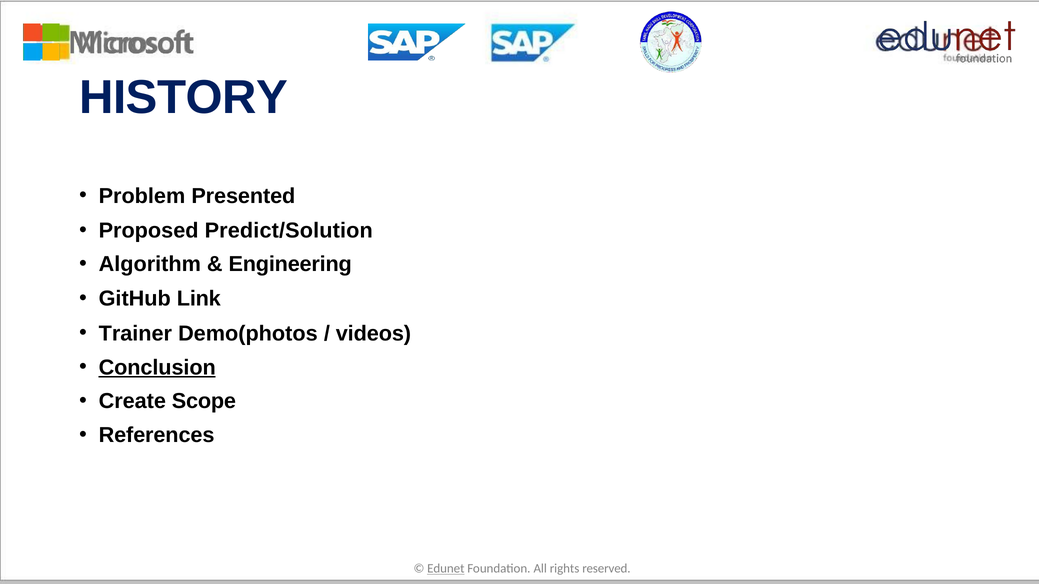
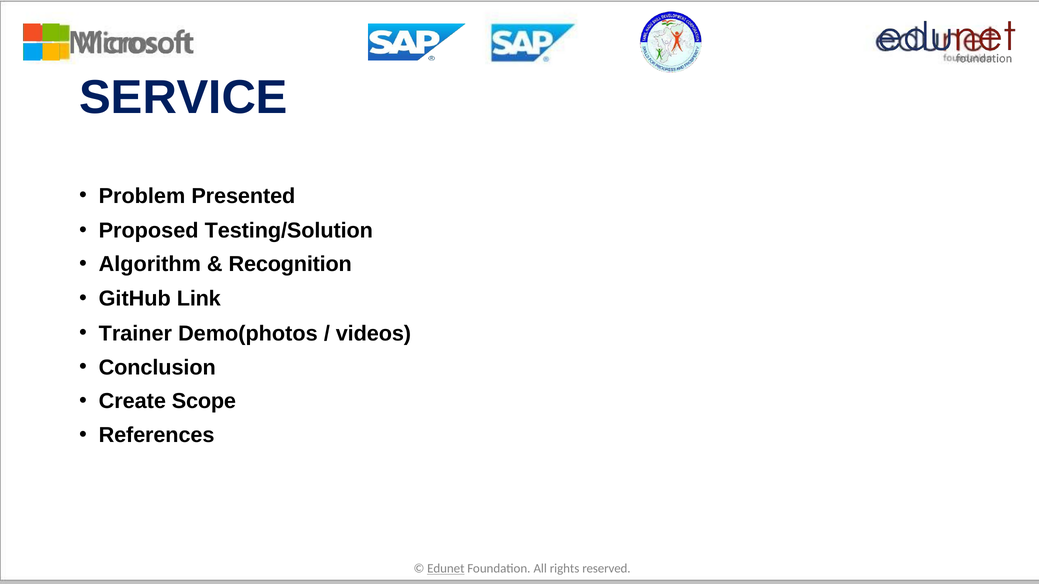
HISTORY: HISTORY -> SERVICE
Predict/Solution: Predict/Solution -> Testing/Solution
Engineering: Engineering -> Recognition
Conclusion underline: present -> none
